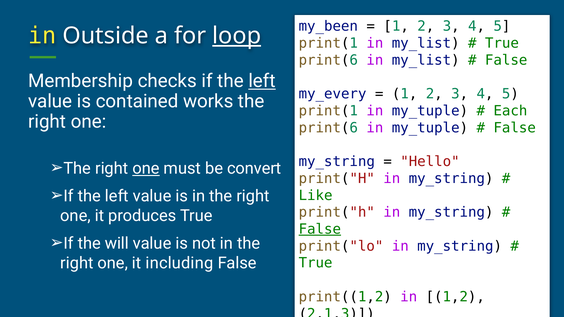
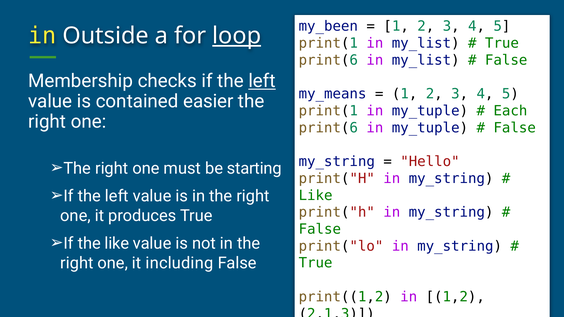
my_every: my_every -> my_means
works: works -> easier
one at (146, 169) underline: present -> none
convert: convert -> starting
False at (320, 229) underline: present -> none
the will: will -> like
